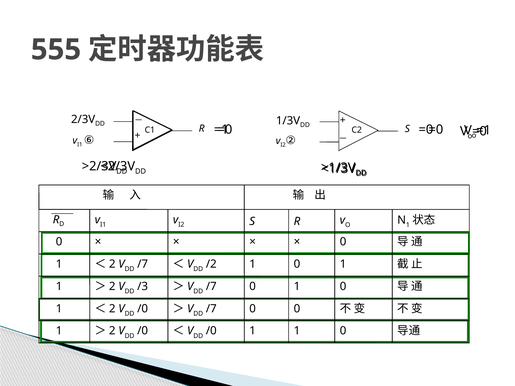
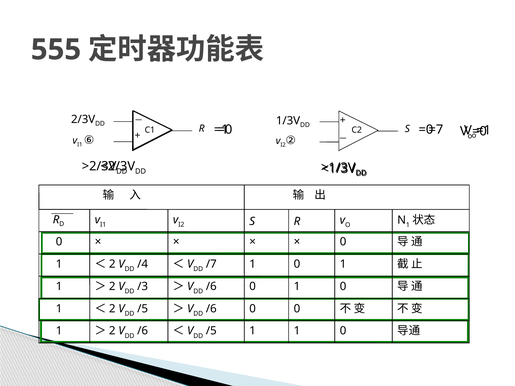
=0 at (436, 130): =0 -> =7
/7 at (143, 264): /7 -> /4
/2: /2 -> /7
/7 at (211, 287): /7 -> /6
/0 at (143, 309): /0 -> /5
/7 at (211, 309): /7 -> /6
/0 at (143, 331): /0 -> /6
/0 at (211, 331): /0 -> /5
